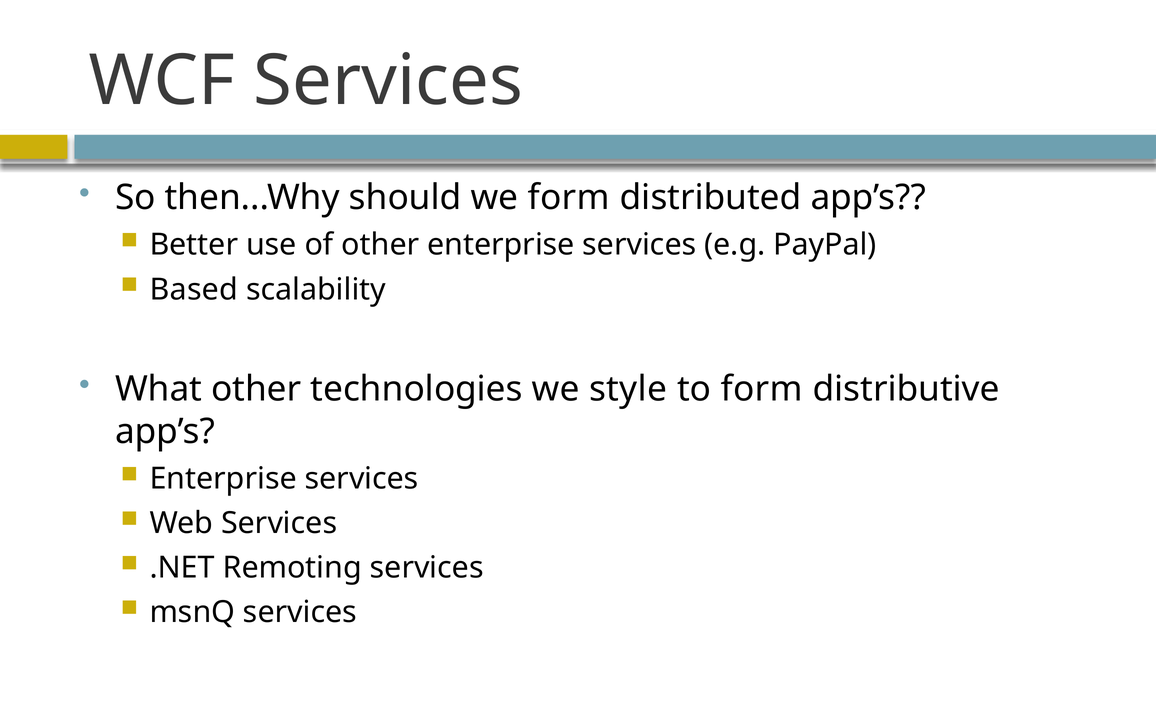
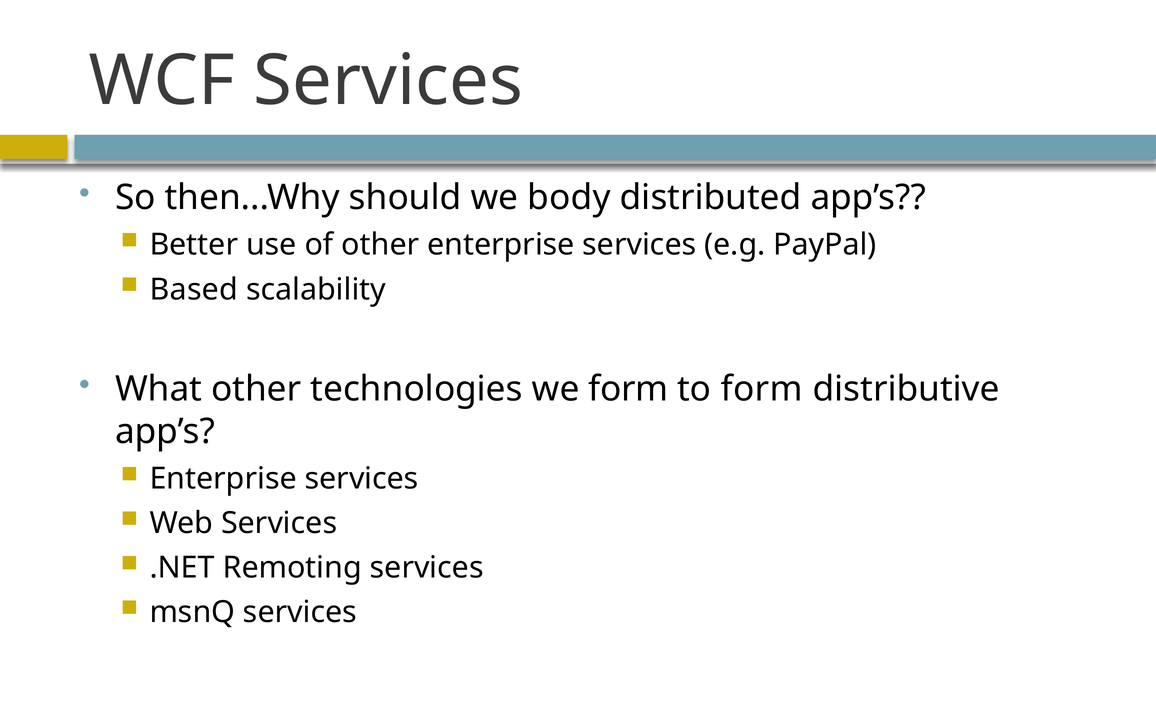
we form: form -> body
we style: style -> form
